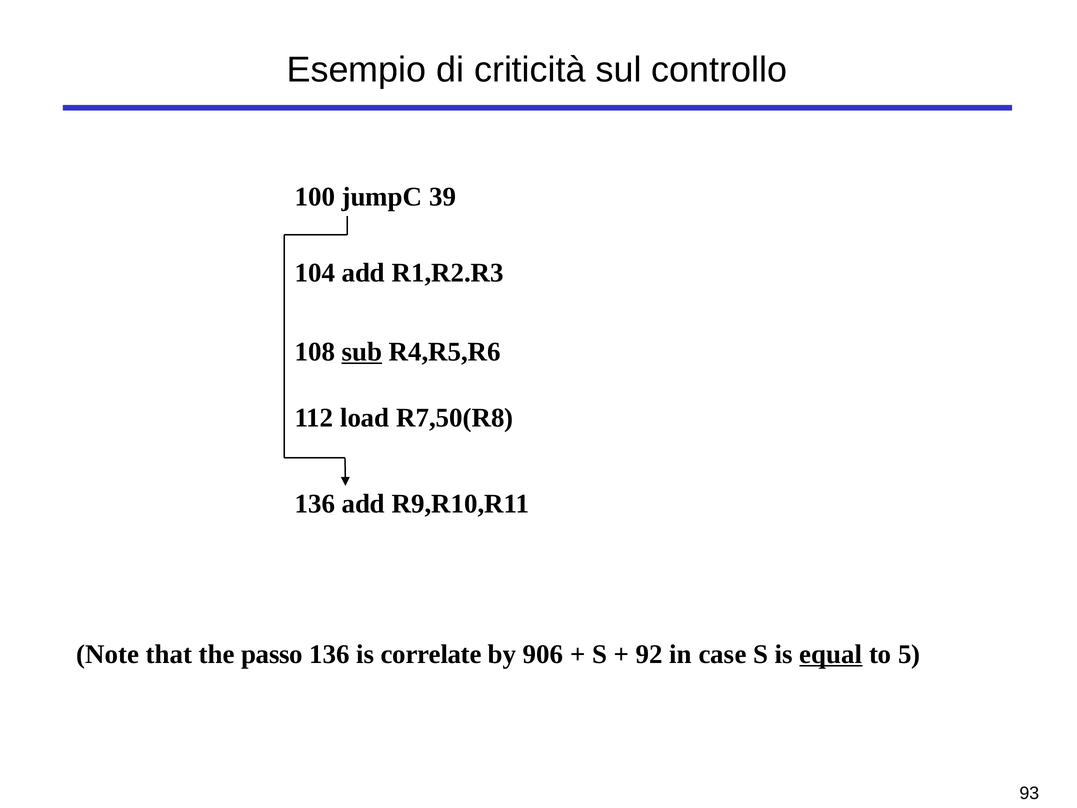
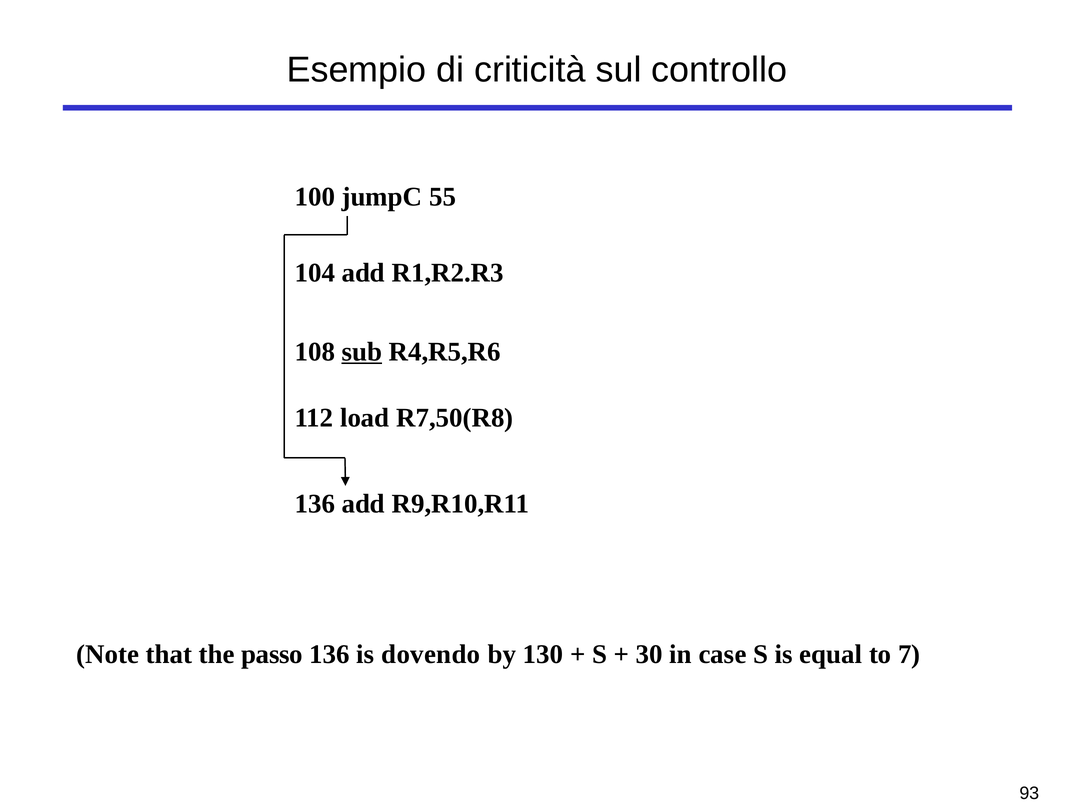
39: 39 -> 55
correlate: correlate -> dovendo
906: 906 -> 130
92: 92 -> 30
equal underline: present -> none
5: 5 -> 7
